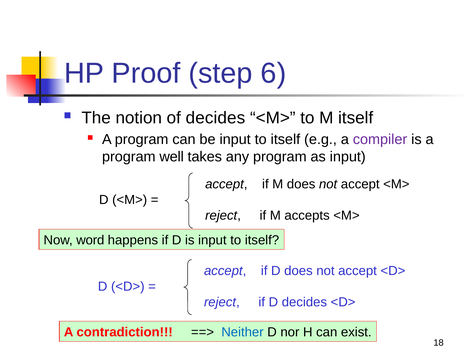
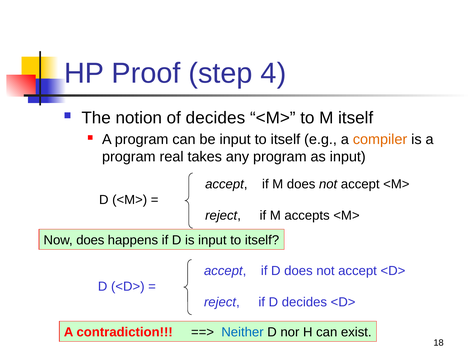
6: 6 -> 4
compiler colour: purple -> orange
well: well -> real
Now word: word -> does
